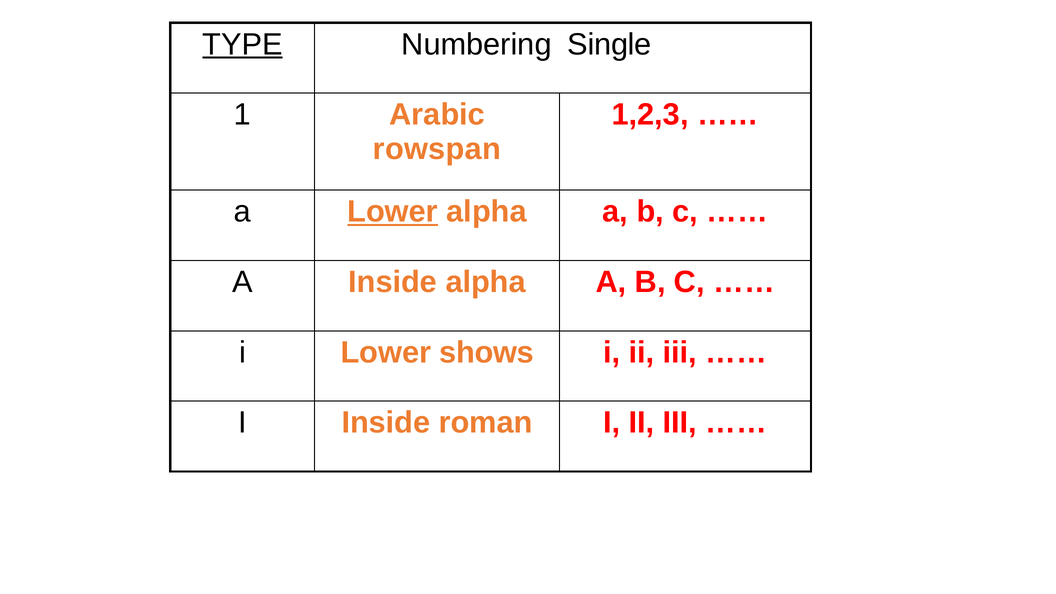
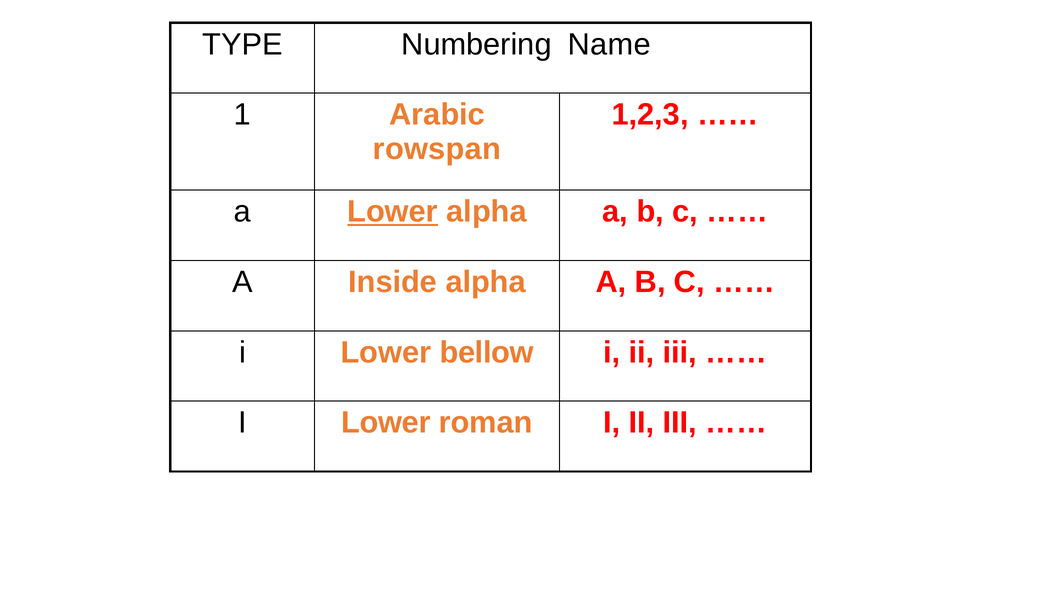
TYPE underline: present -> none
Single: Single -> Name
shows: shows -> bellow
Inside at (386, 423): Inside -> Lower
